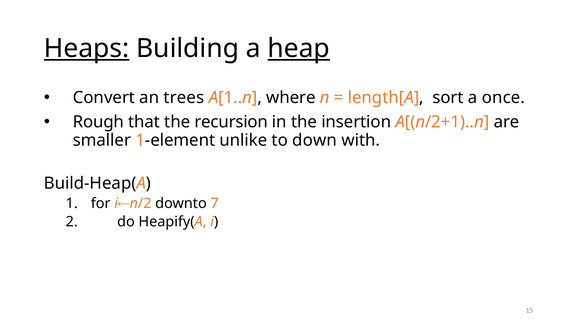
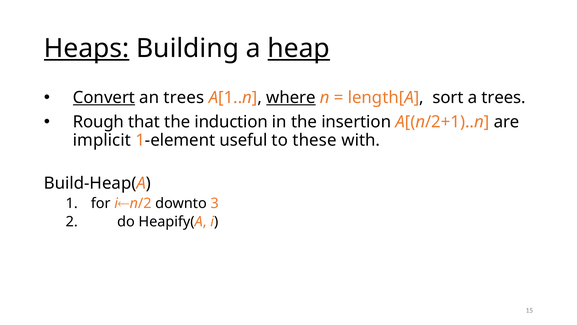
Convert underline: none -> present
where underline: none -> present
a once: once -> trees
recursion: recursion -> induction
smaller: smaller -> implicit
unlike: unlike -> useful
down: down -> these
7: 7 -> 3
